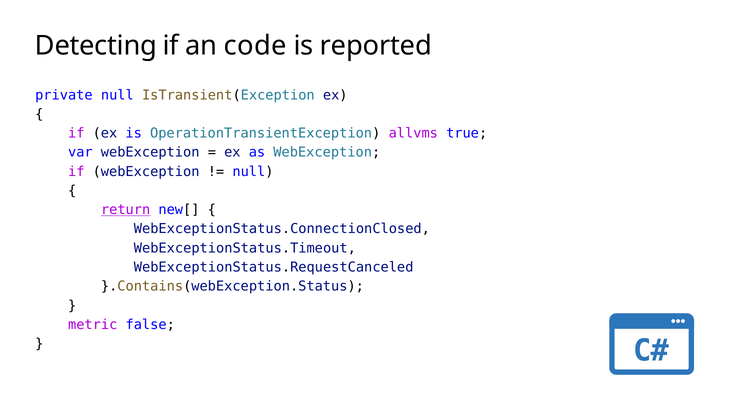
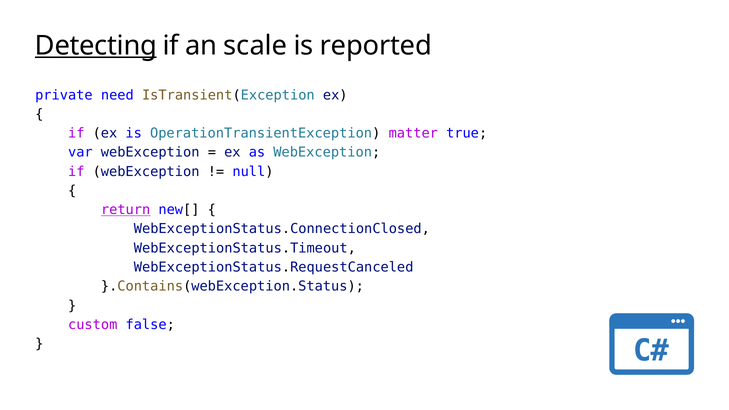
Detecting underline: none -> present
code: code -> scale
private null: null -> need
allvms: allvms -> matter
metric: metric -> custom
